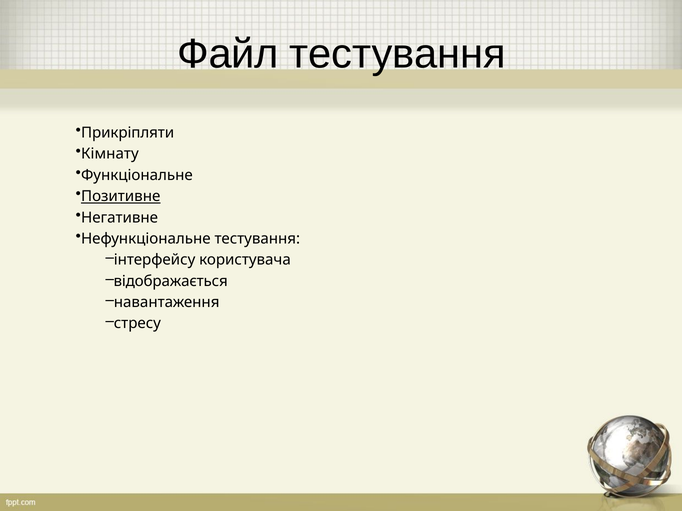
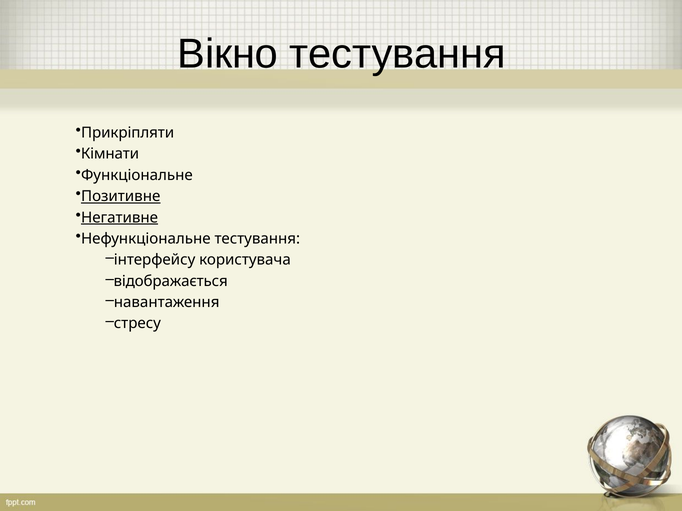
Файл: Файл -> Вікно
Кімнату: Кімнату -> Кімнати
Негативне underline: none -> present
